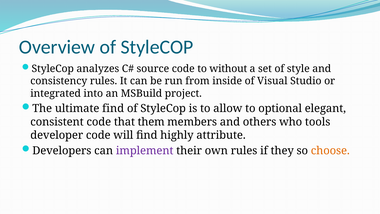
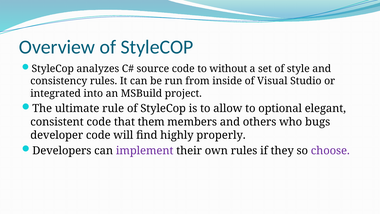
ultimate find: find -> rule
tools: tools -> bugs
attribute: attribute -> properly
choose colour: orange -> purple
